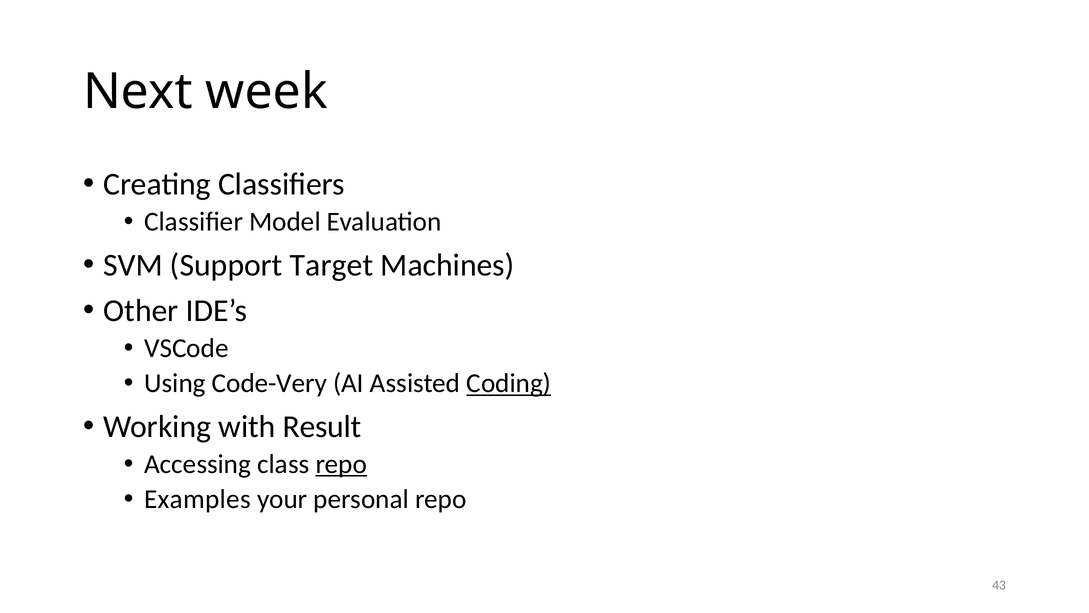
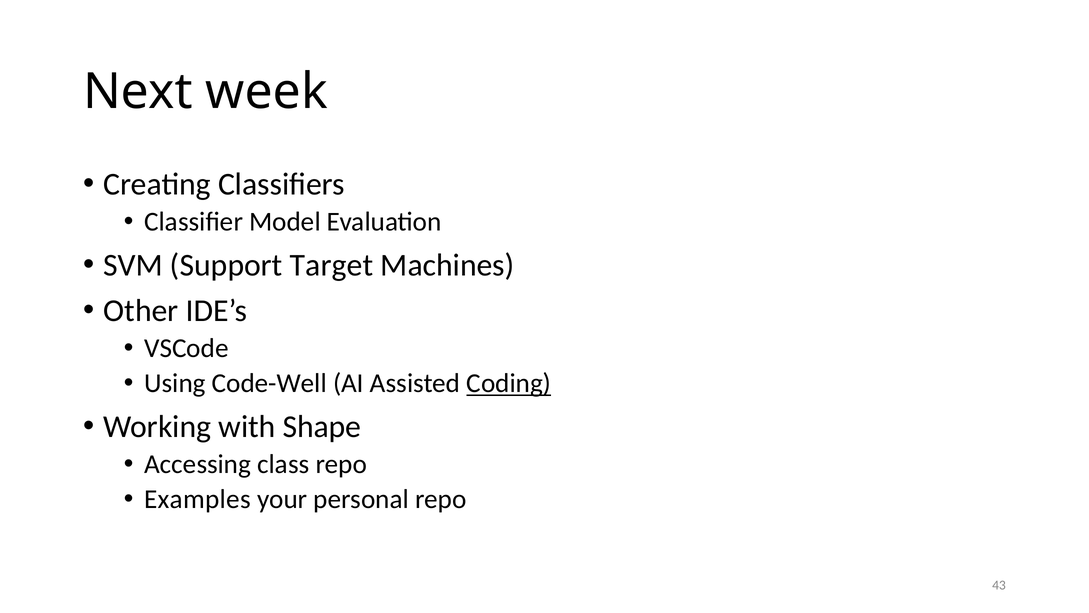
Code-Very: Code-Very -> Code-Well
Result: Result -> Shape
repo at (341, 464) underline: present -> none
